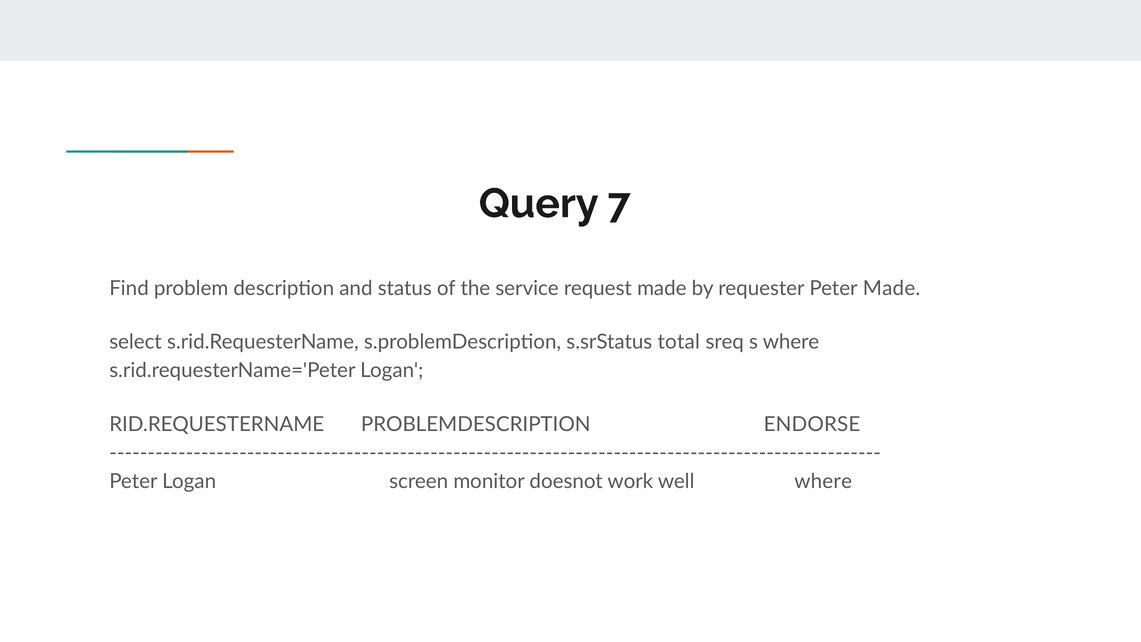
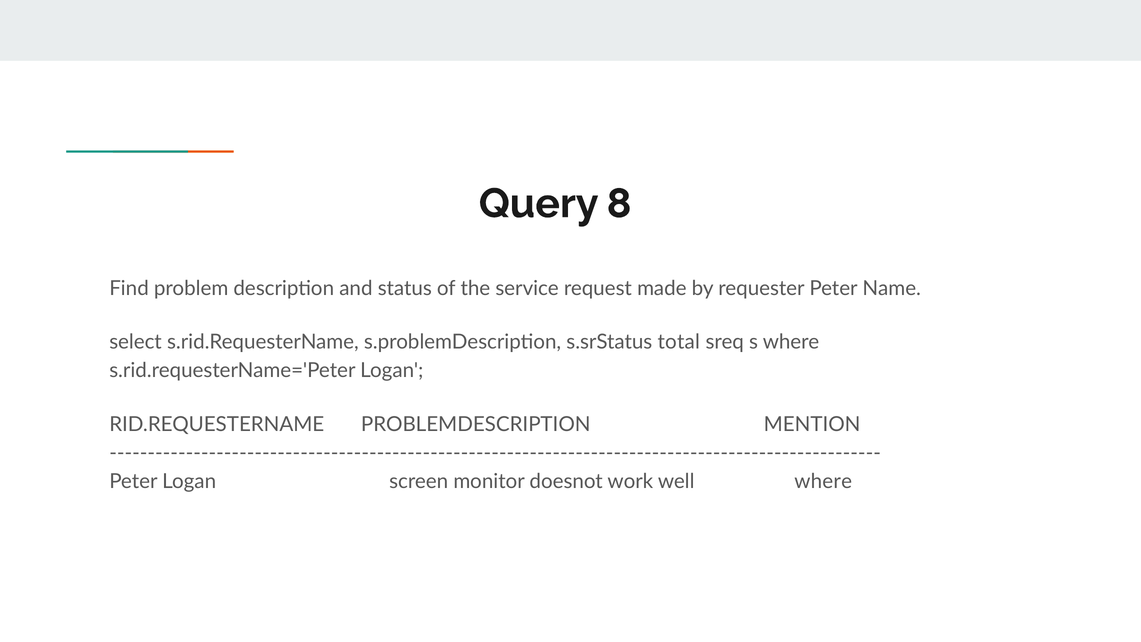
7: 7 -> 8
Peter Made: Made -> Name
ENDORSE: ENDORSE -> MENTION
